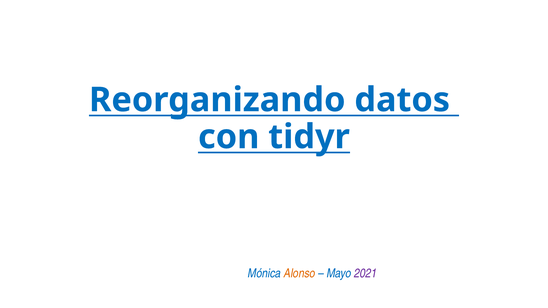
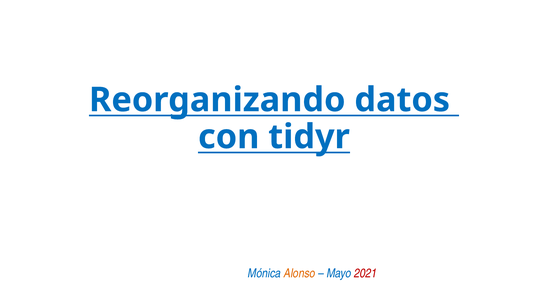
2021 colour: purple -> red
